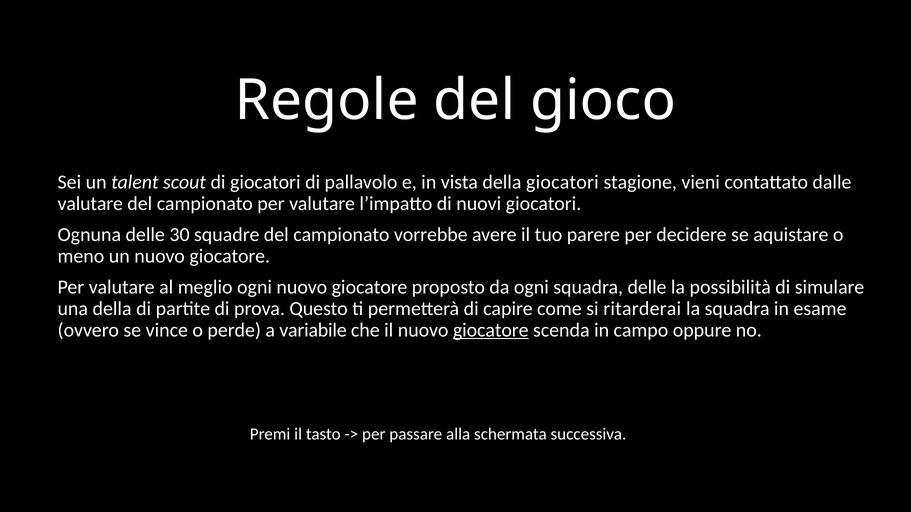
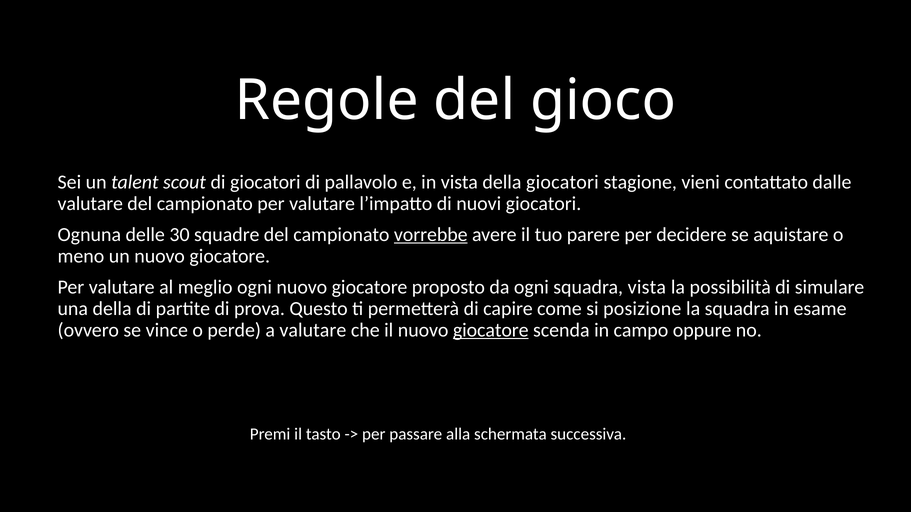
vorrebbe underline: none -> present
squadra delle: delle -> vista
ritarderai: ritarderai -> posizione
a variabile: variabile -> valutare
